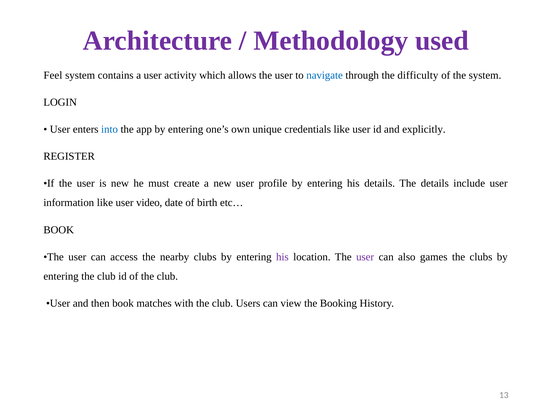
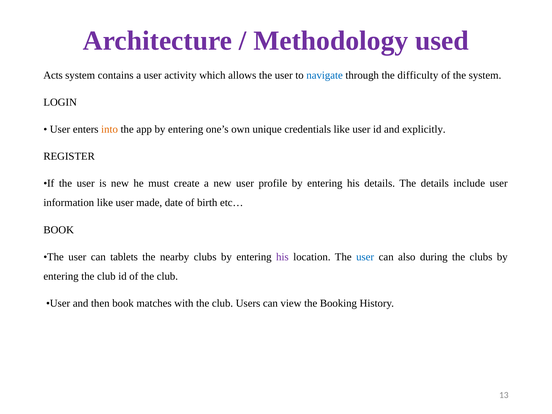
Feel: Feel -> Acts
into colour: blue -> orange
video: video -> made
access: access -> tablets
user at (365, 257) colour: purple -> blue
games: games -> during
